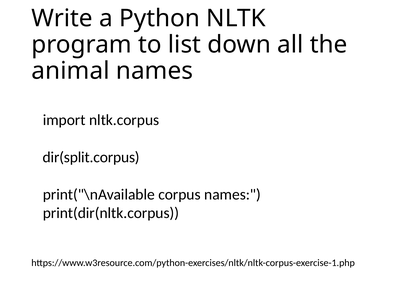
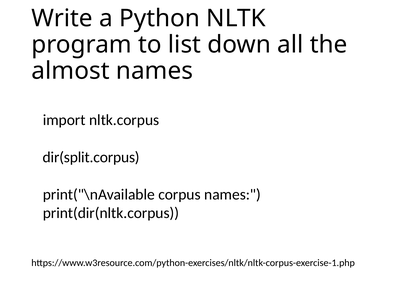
animal: animal -> almost
